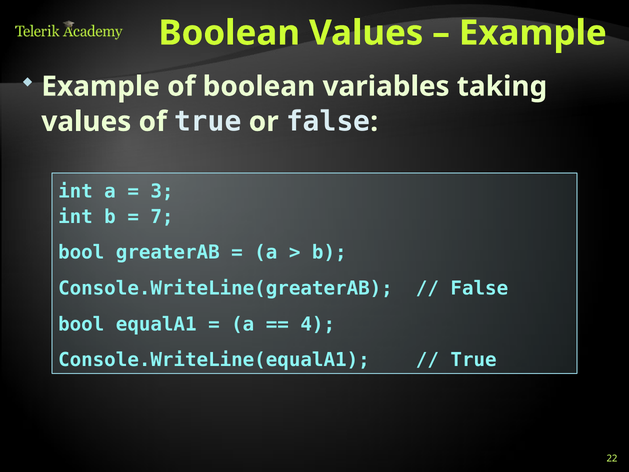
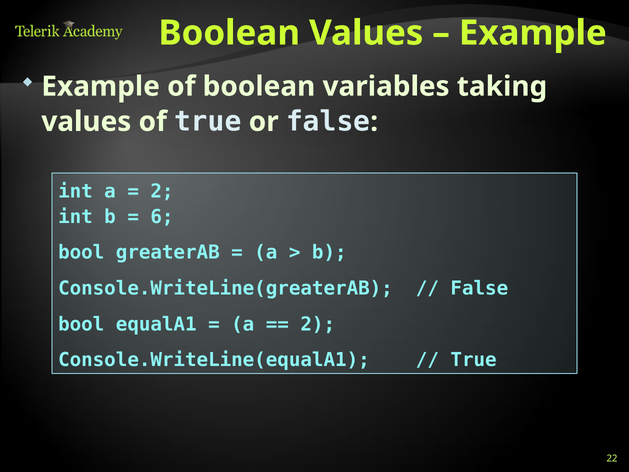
3 at (162, 191): 3 -> 2
7: 7 -> 6
4 at (318, 324): 4 -> 2
